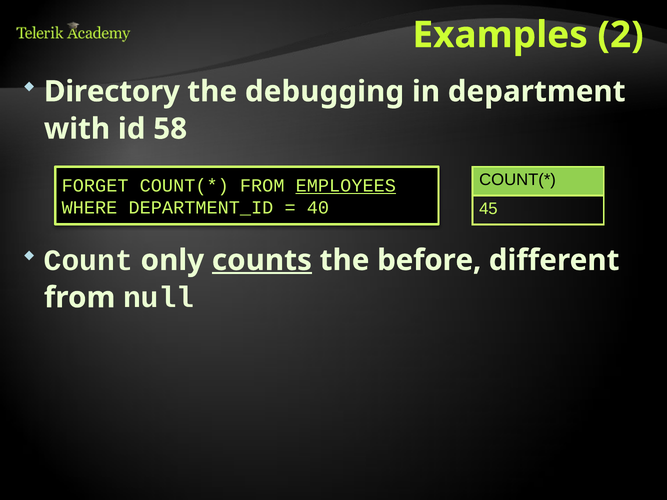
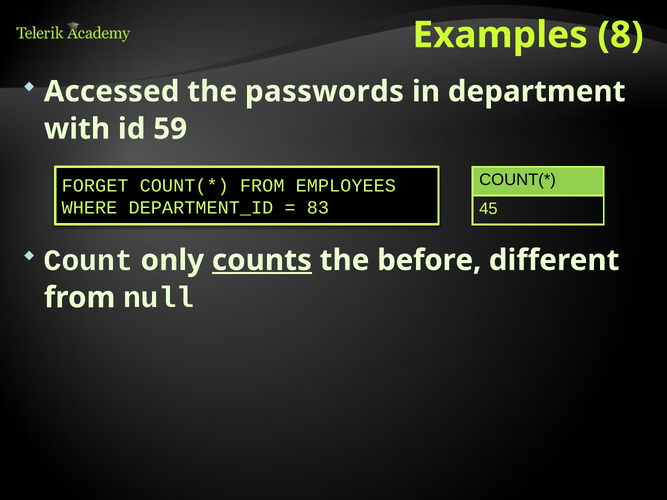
2: 2 -> 8
Directory: Directory -> Accessed
debugging: debugging -> passwords
58: 58 -> 59
EMPLOYEES underline: present -> none
40: 40 -> 83
